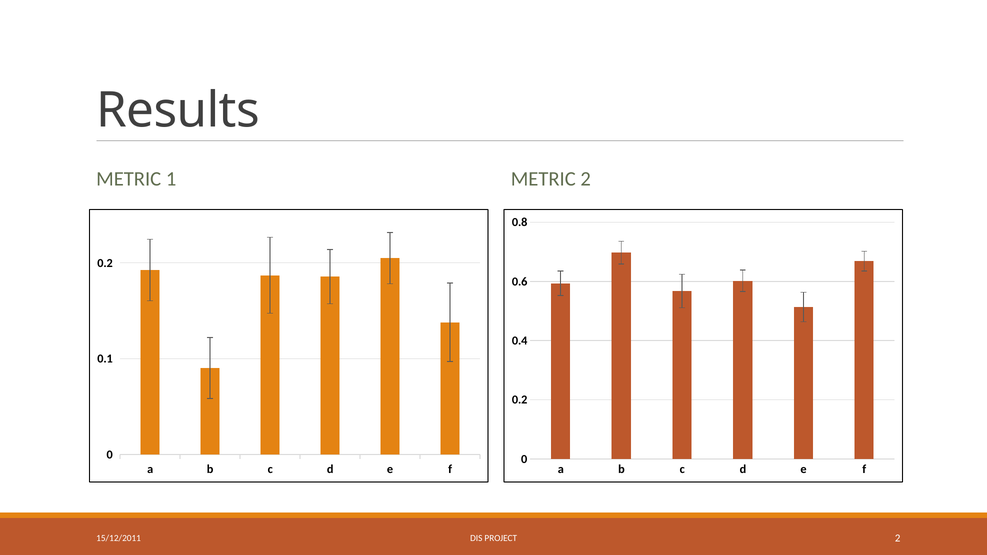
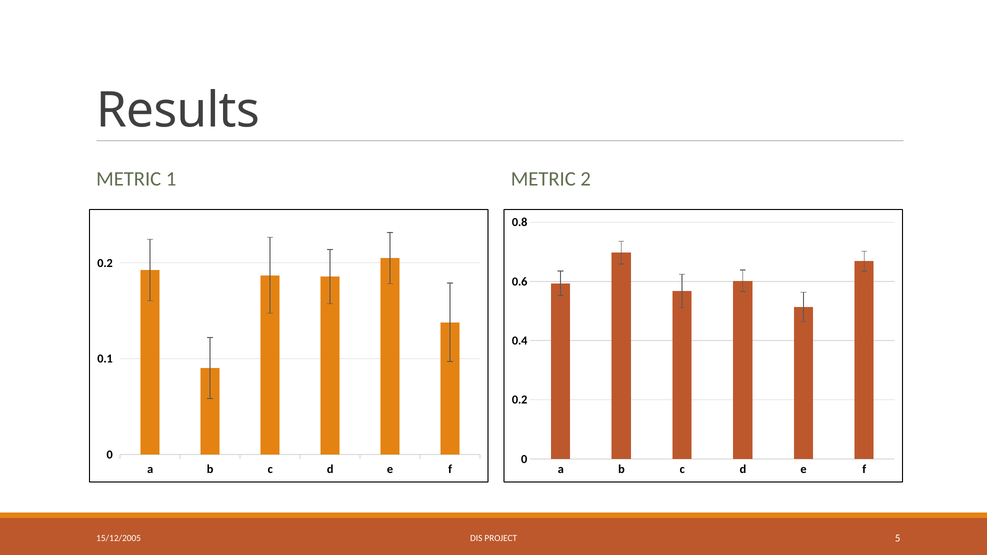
15/12/2011: 15/12/2011 -> 15/12/2005
PROJECT 2: 2 -> 5
